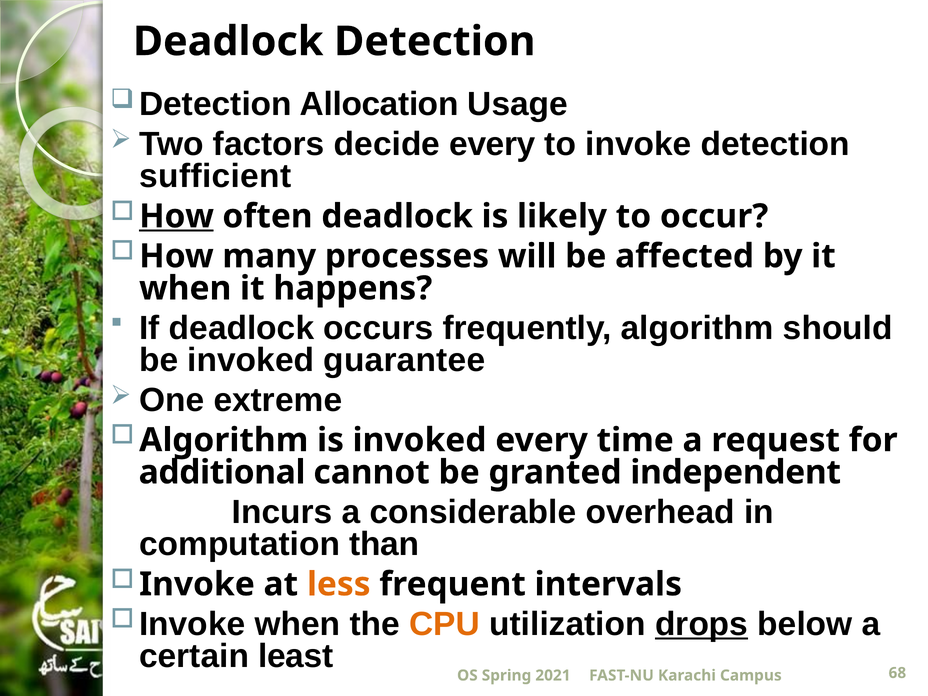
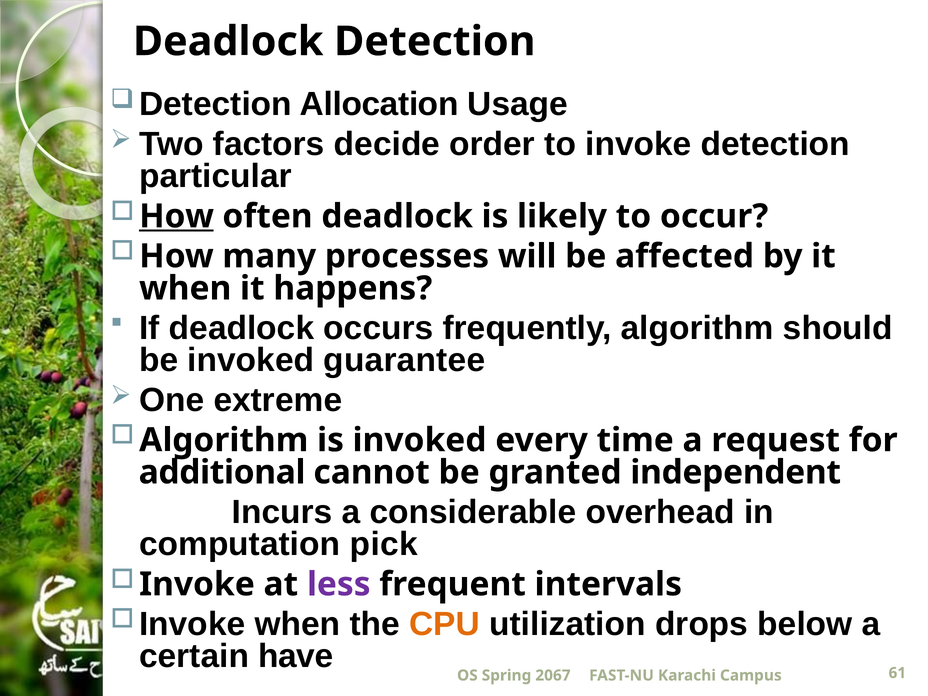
decide every: every -> order
sufficient: sufficient -> particular
than: than -> pick
less colour: orange -> purple
drops underline: present -> none
least: least -> have
2021: 2021 -> 2067
68: 68 -> 61
